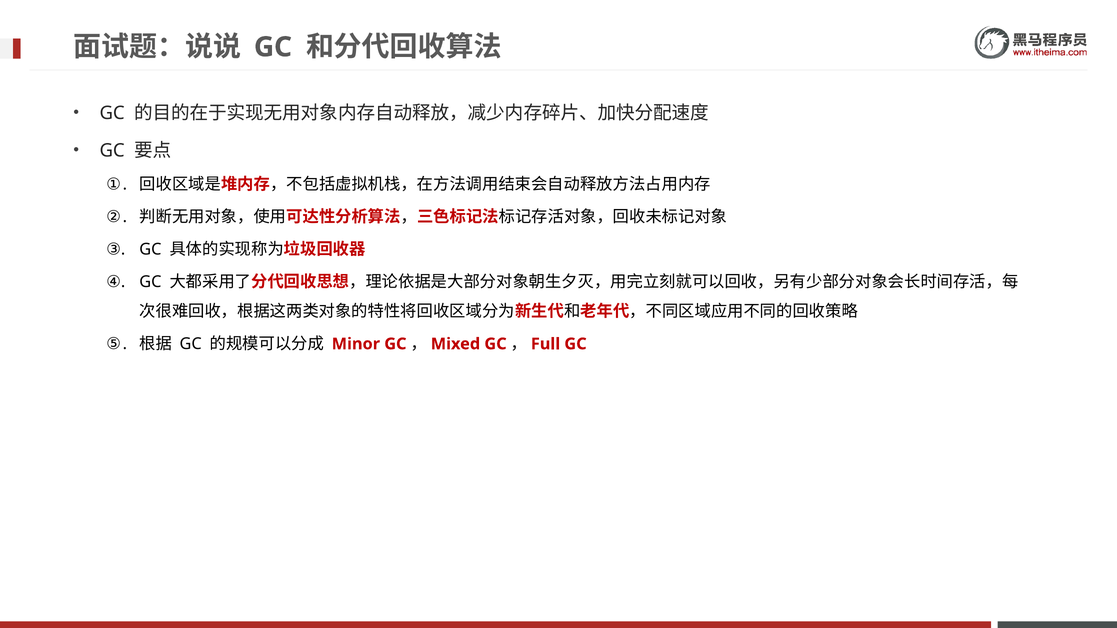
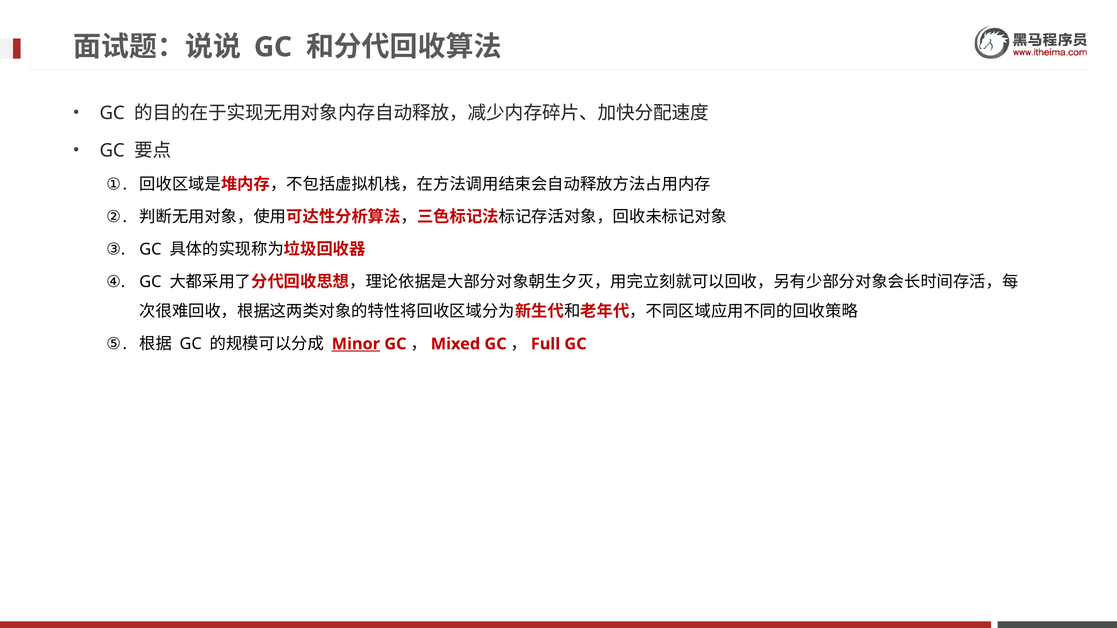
Minor underline: none -> present
